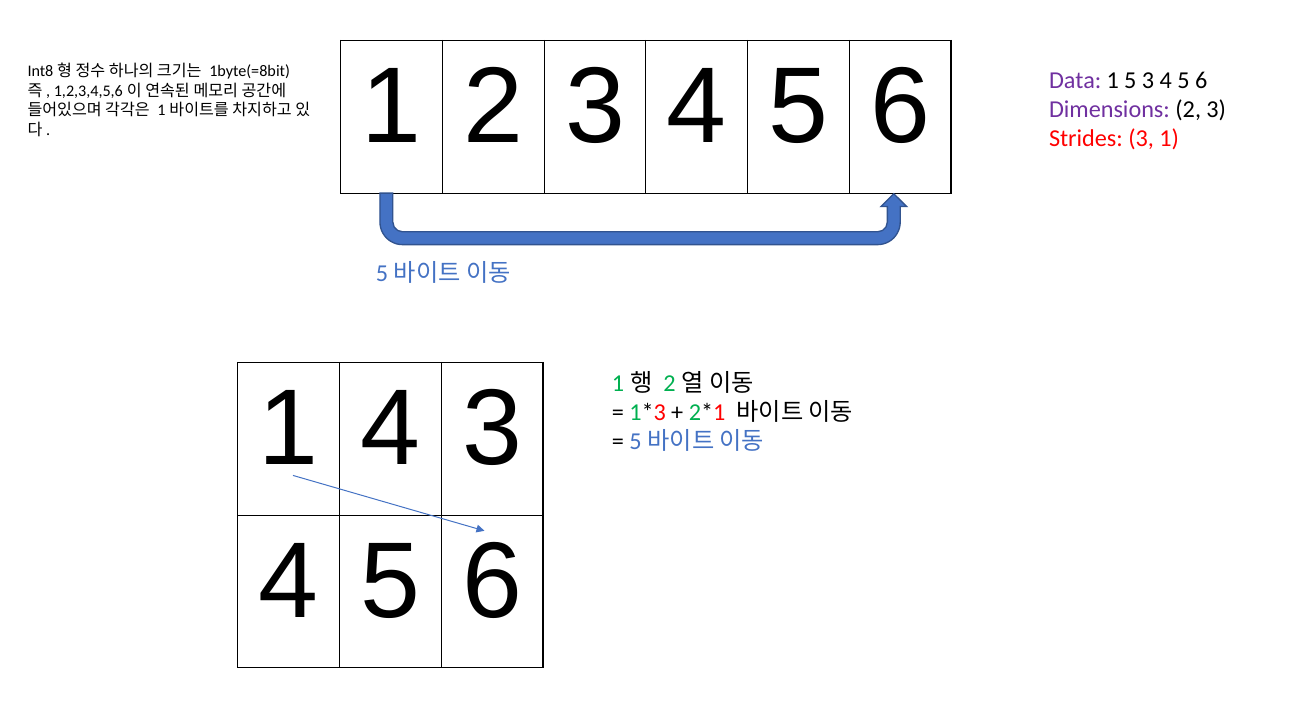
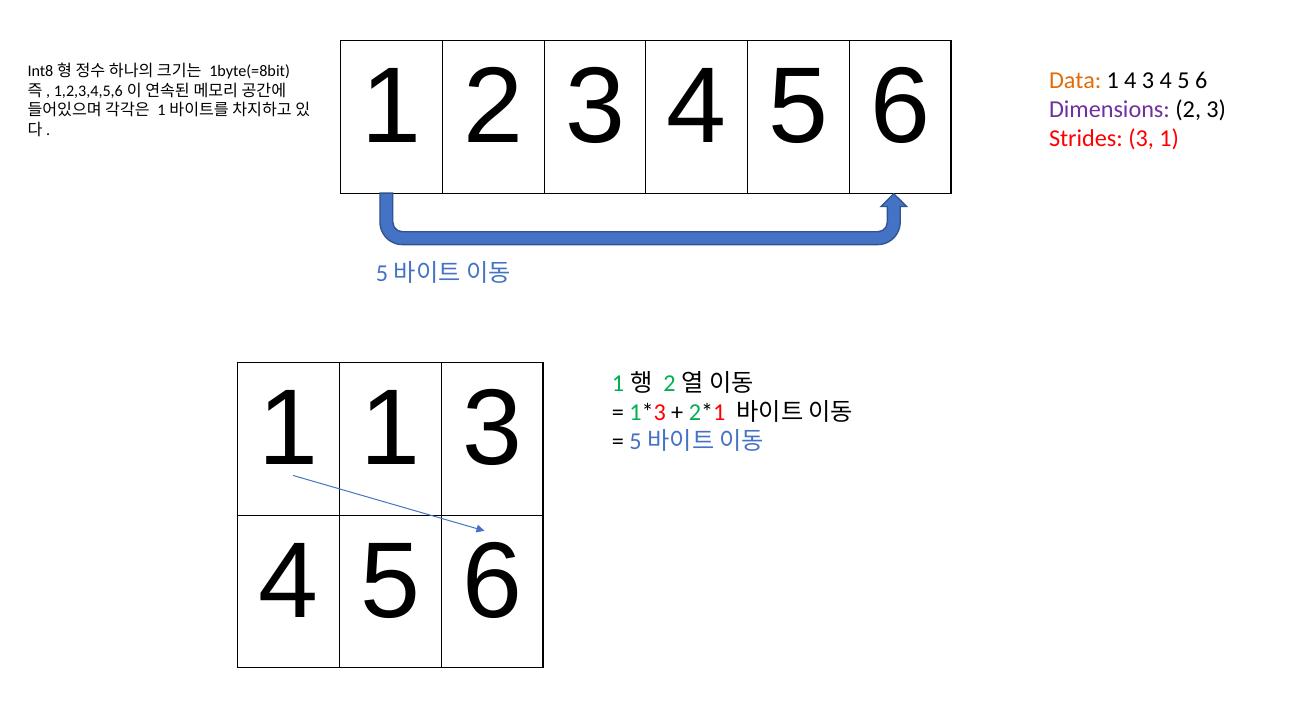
Data colour: purple -> orange
1 5: 5 -> 4
1 4: 4 -> 1
